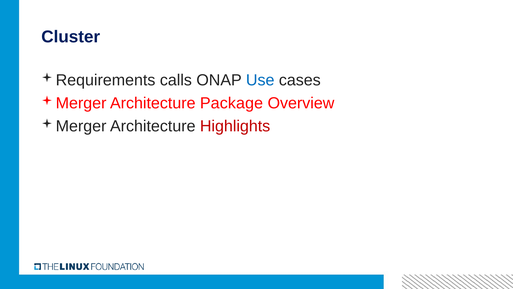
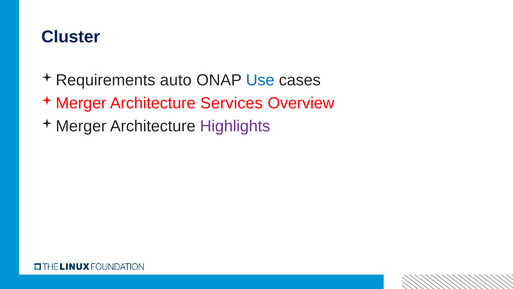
calls: calls -> auto
Package: Package -> Services
Highlights colour: red -> purple
